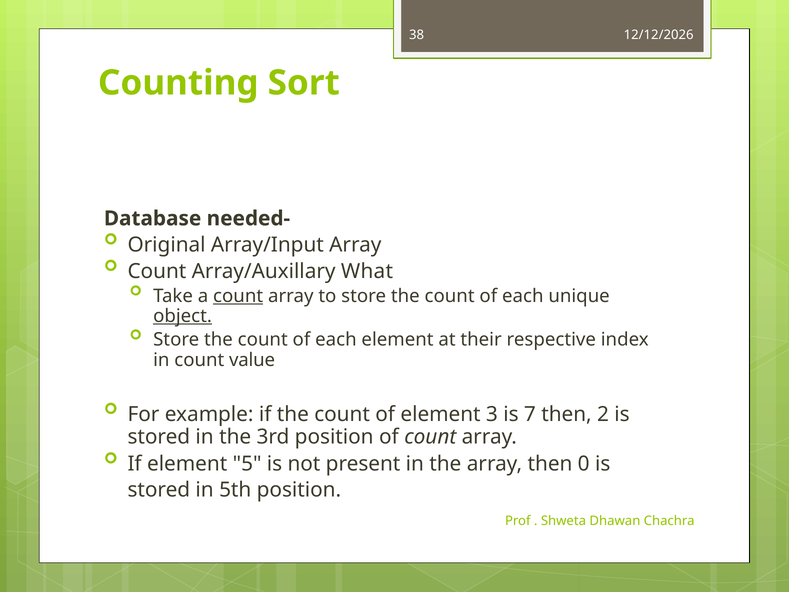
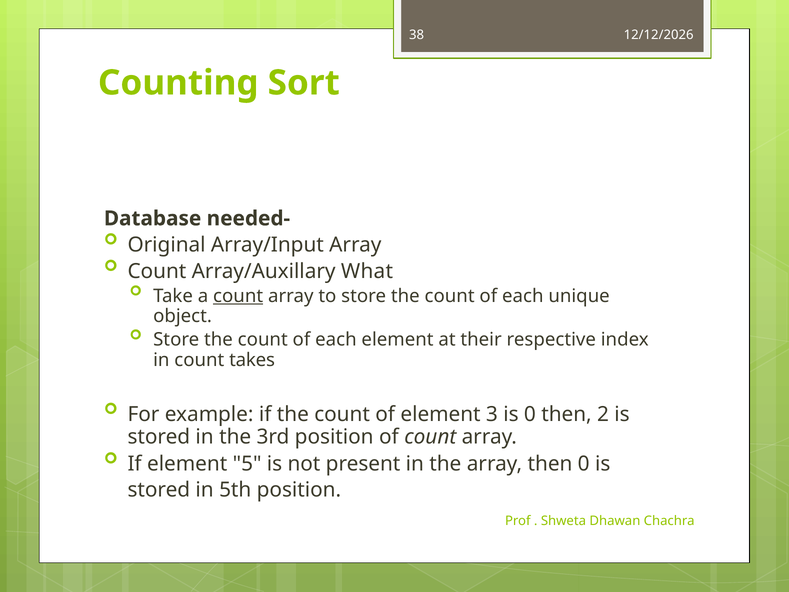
object underline: present -> none
value: value -> takes
is 7: 7 -> 0
